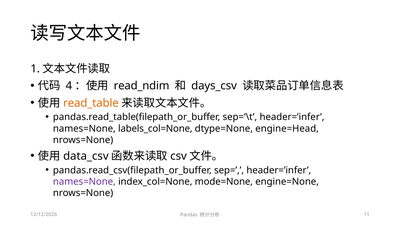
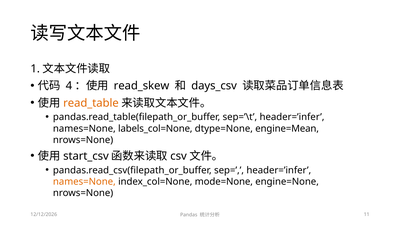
read_ndim: read_ndim -> read_skew
engine=Head: engine=Head -> engine=Mean
data_csv: data_csv -> start_csv
names=None at (84, 182) colour: purple -> orange
